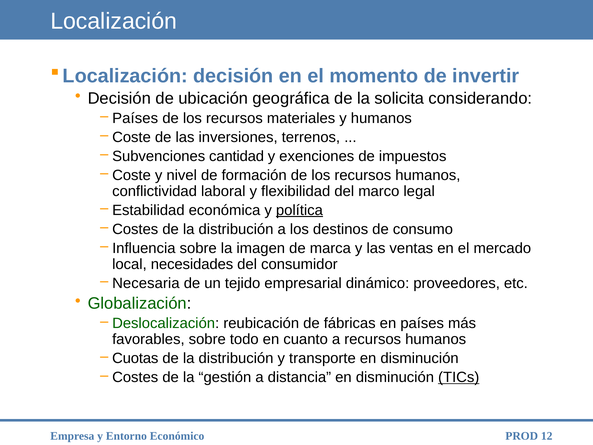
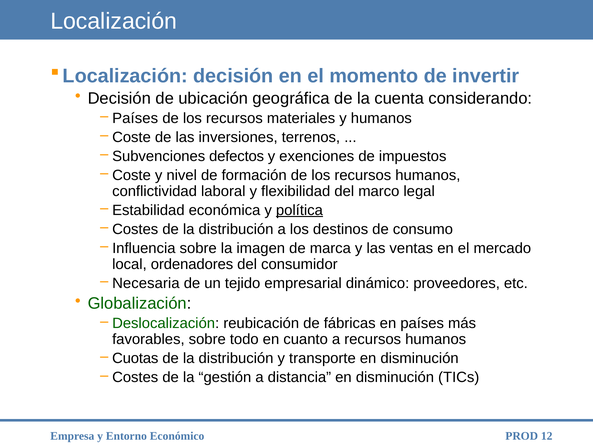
solicita: solicita -> cuenta
cantidad: cantidad -> defectos
necesidades: necesidades -> ordenadores
TICs underline: present -> none
